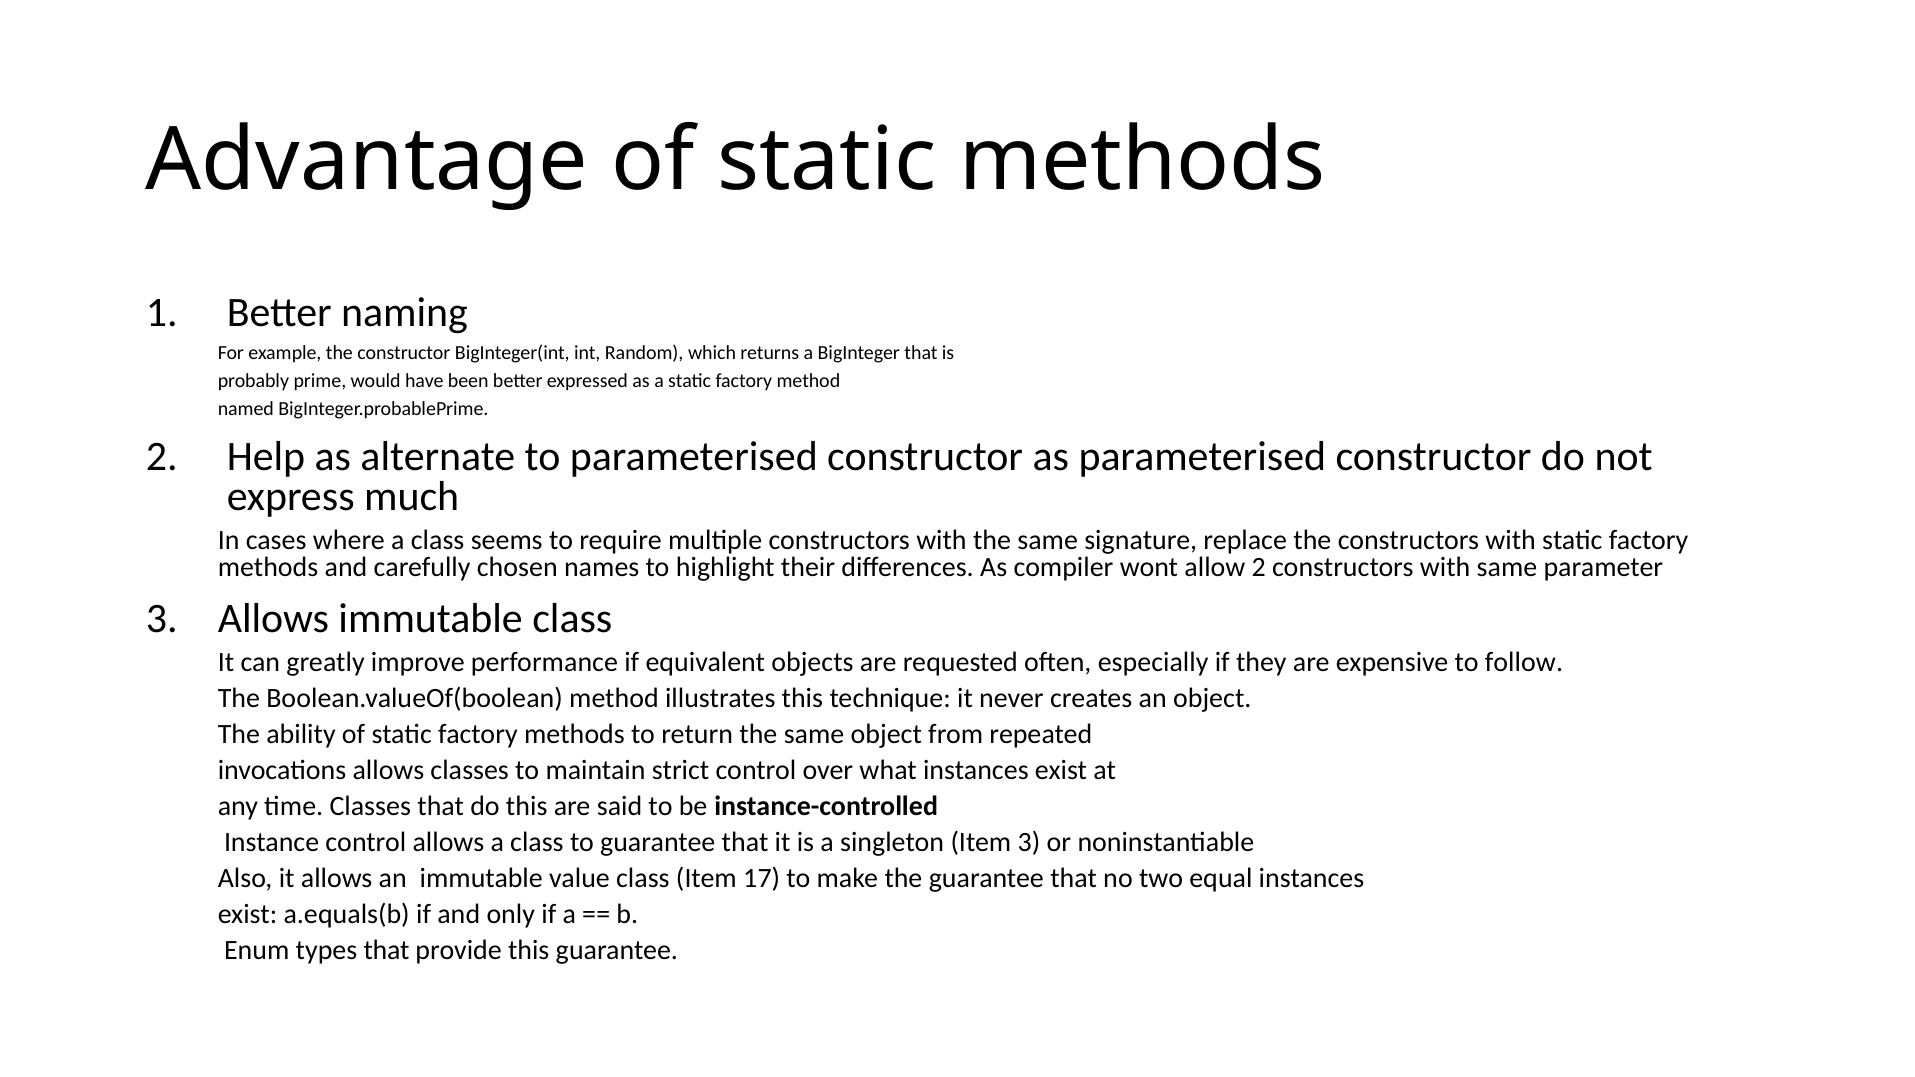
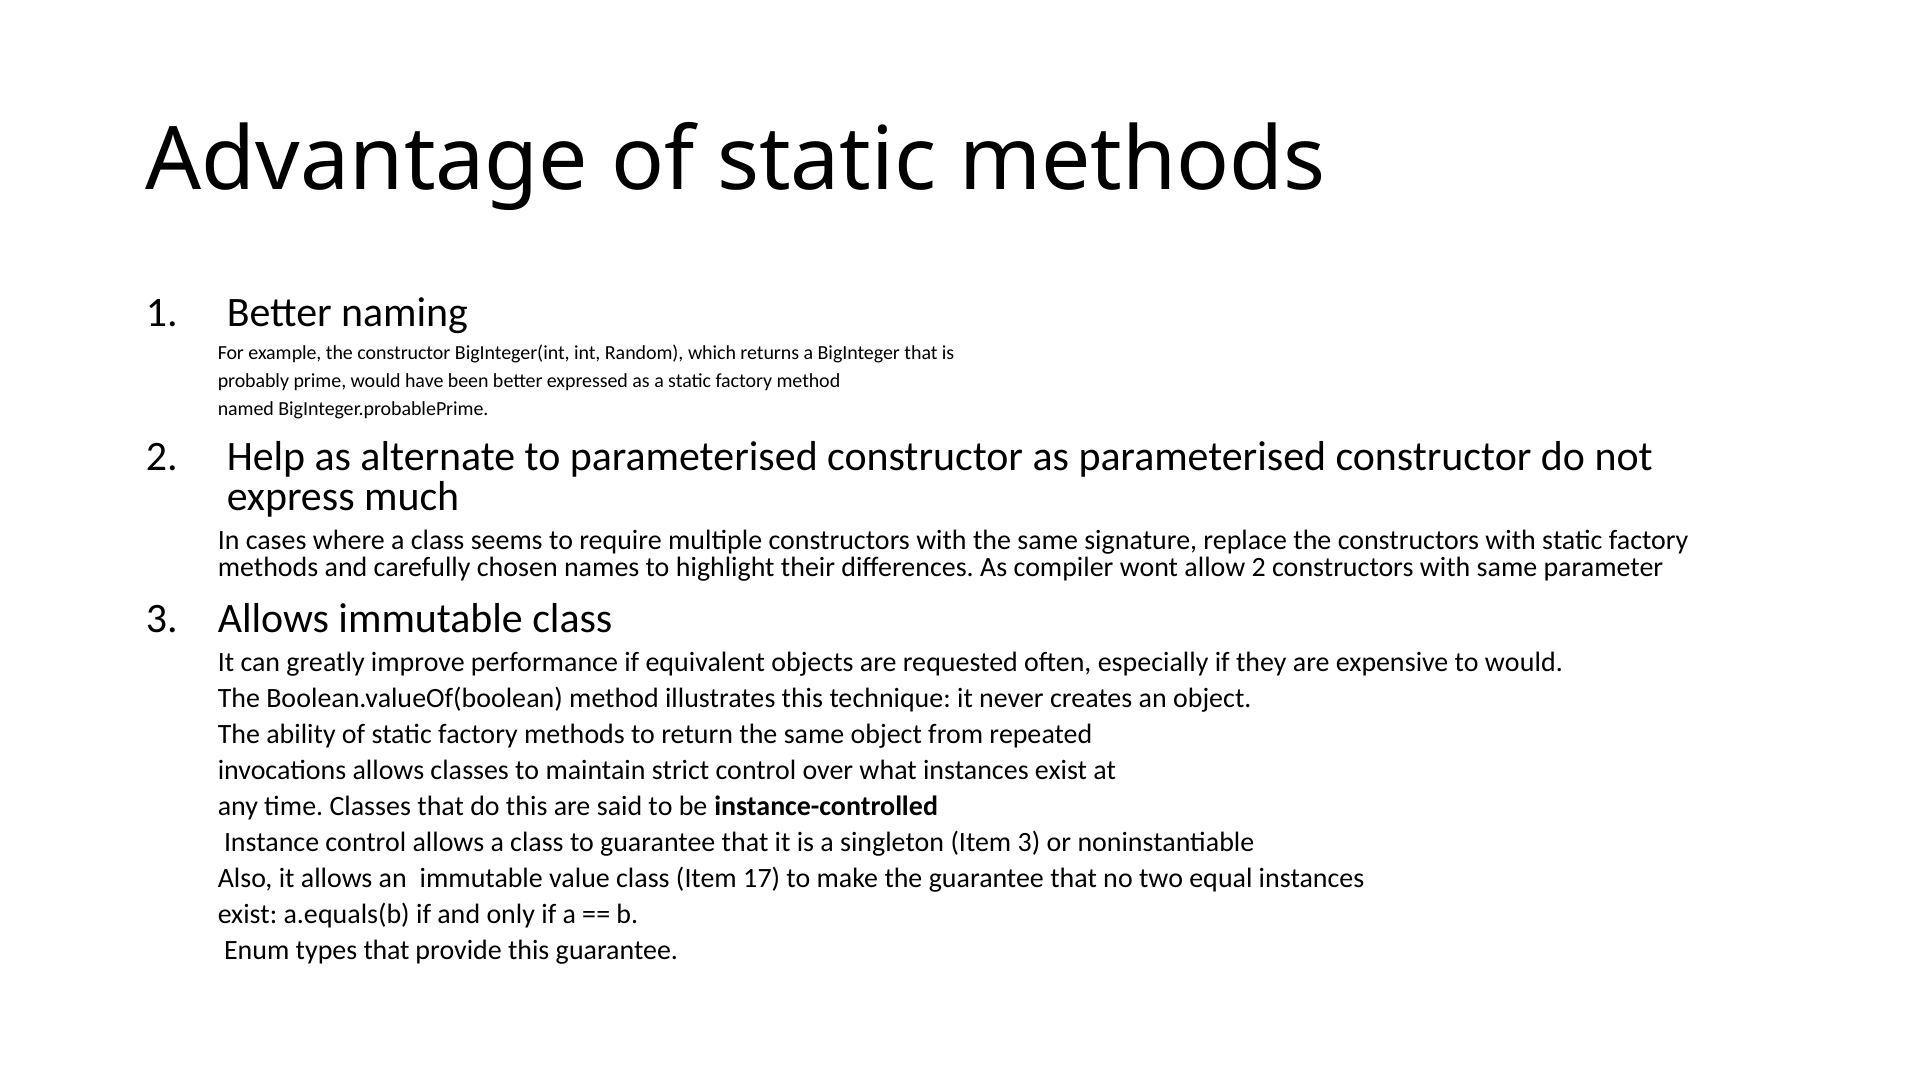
to follow: follow -> would
